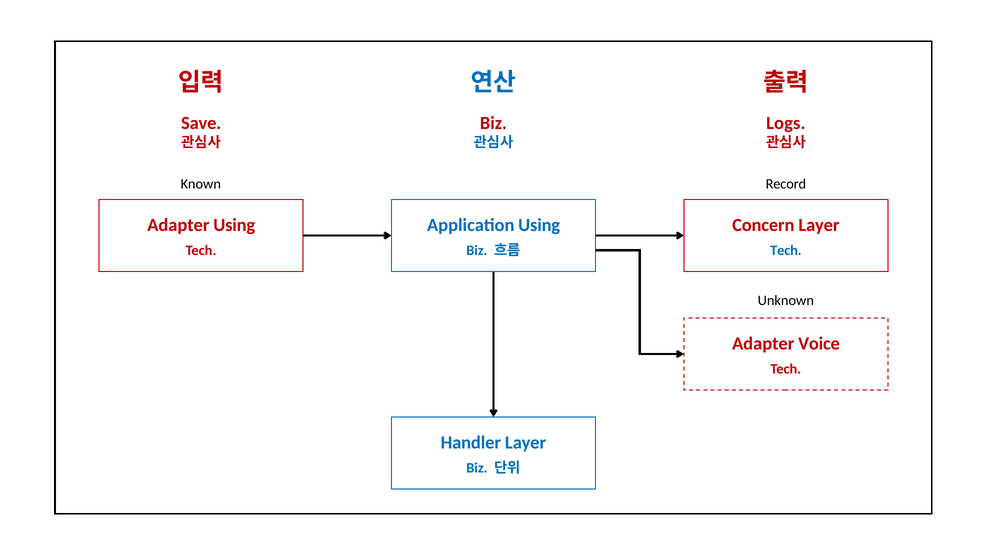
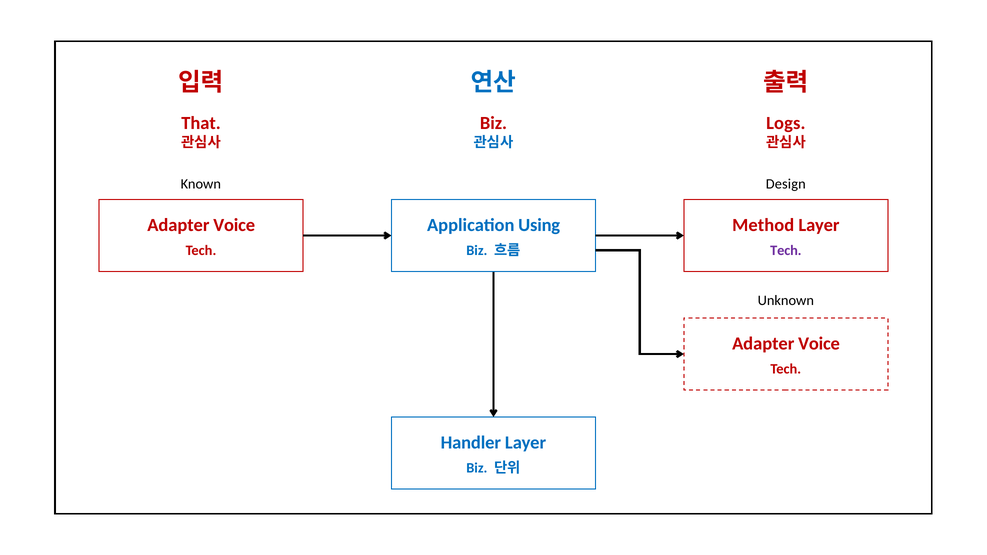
Save: Save -> That
Record: Record -> Design
Using at (234, 225): Using -> Voice
Concern: Concern -> Method
Tech at (786, 251) colour: blue -> purple
